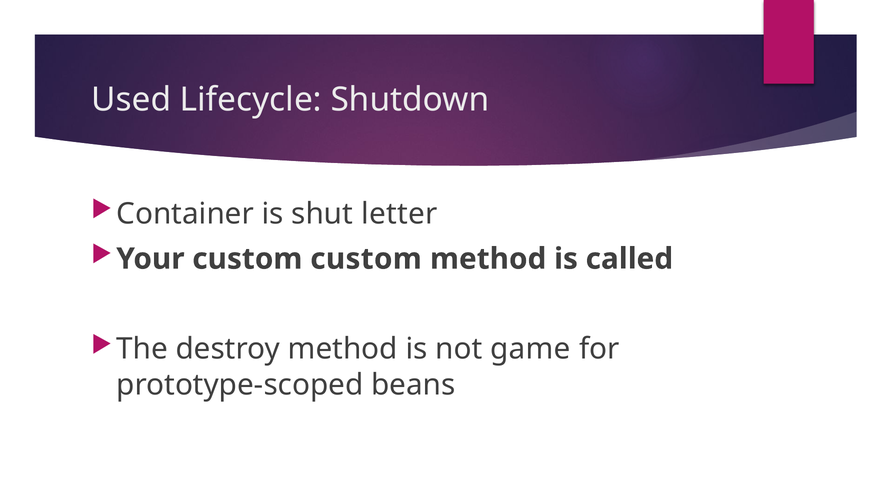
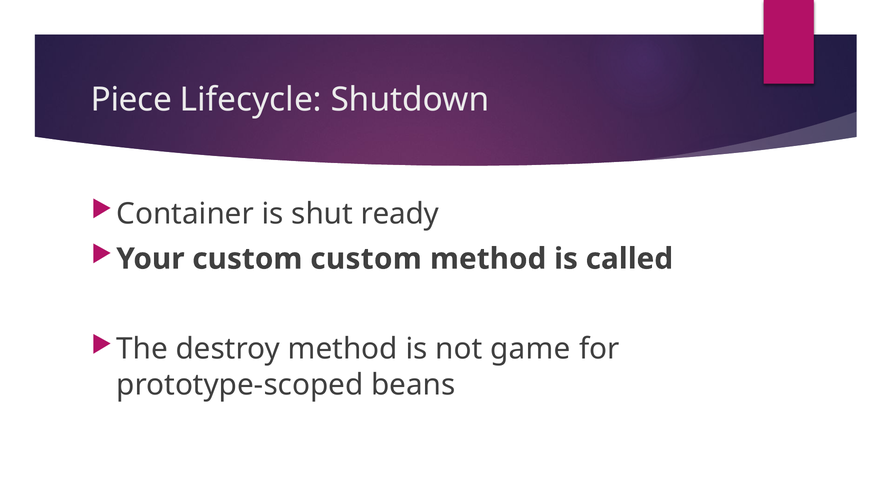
Used: Used -> Piece
letter: letter -> ready
